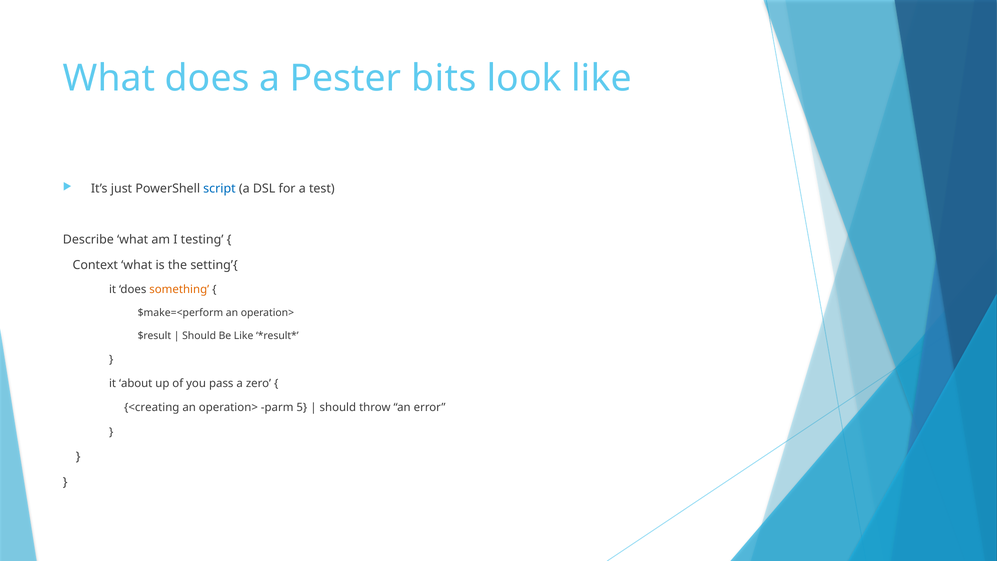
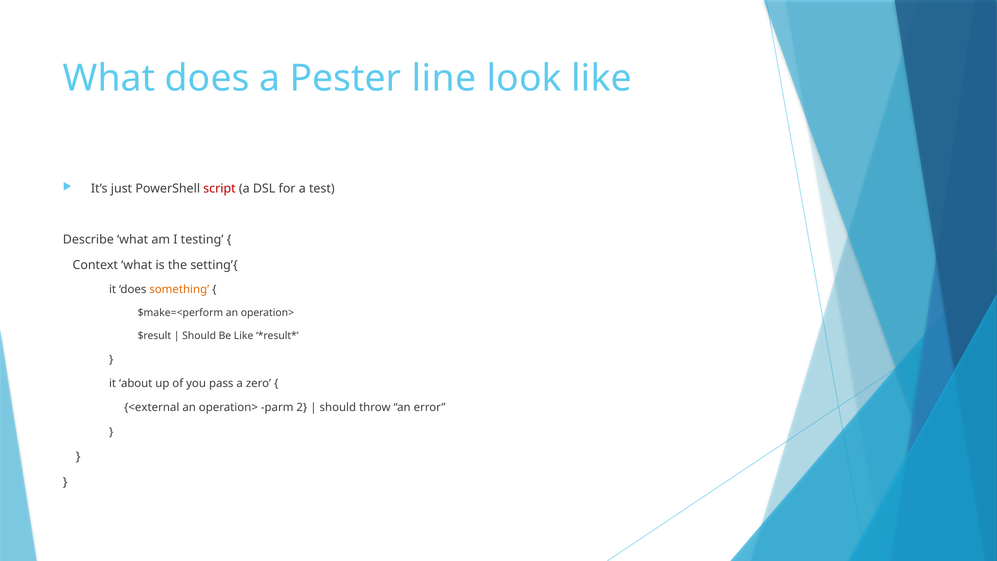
bits: bits -> line
script colour: blue -> red
<creating: <creating -> <external
5: 5 -> 2
